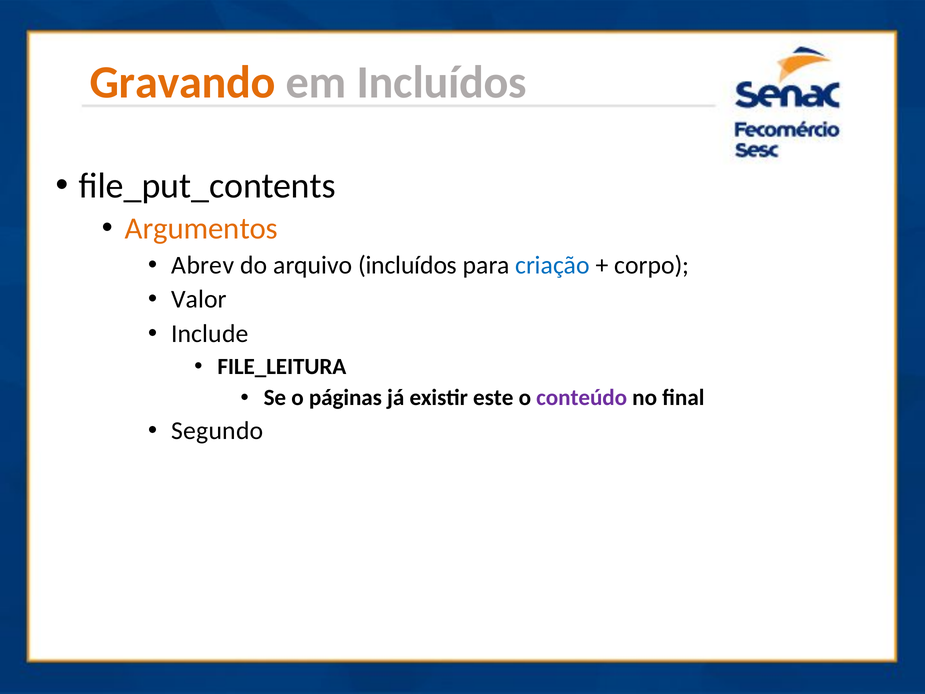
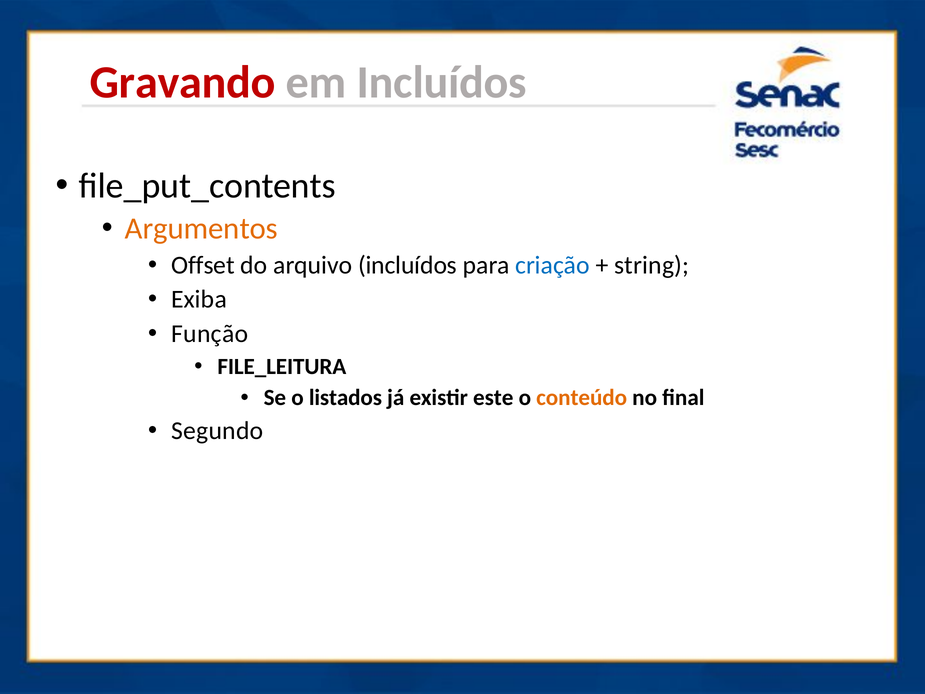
Gravando colour: orange -> red
Abrev: Abrev -> Offset
corpo: corpo -> string
Valor: Valor -> Exiba
Include: Include -> Função
páginas: páginas -> listados
conteúdo colour: purple -> orange
